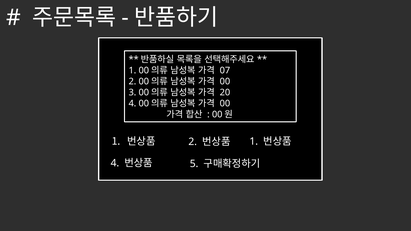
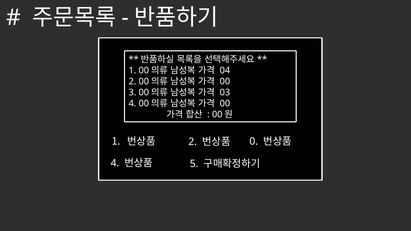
07: 07 -> 04
20: 20 -> 03
1 at (254, 142): 1 -> 0
